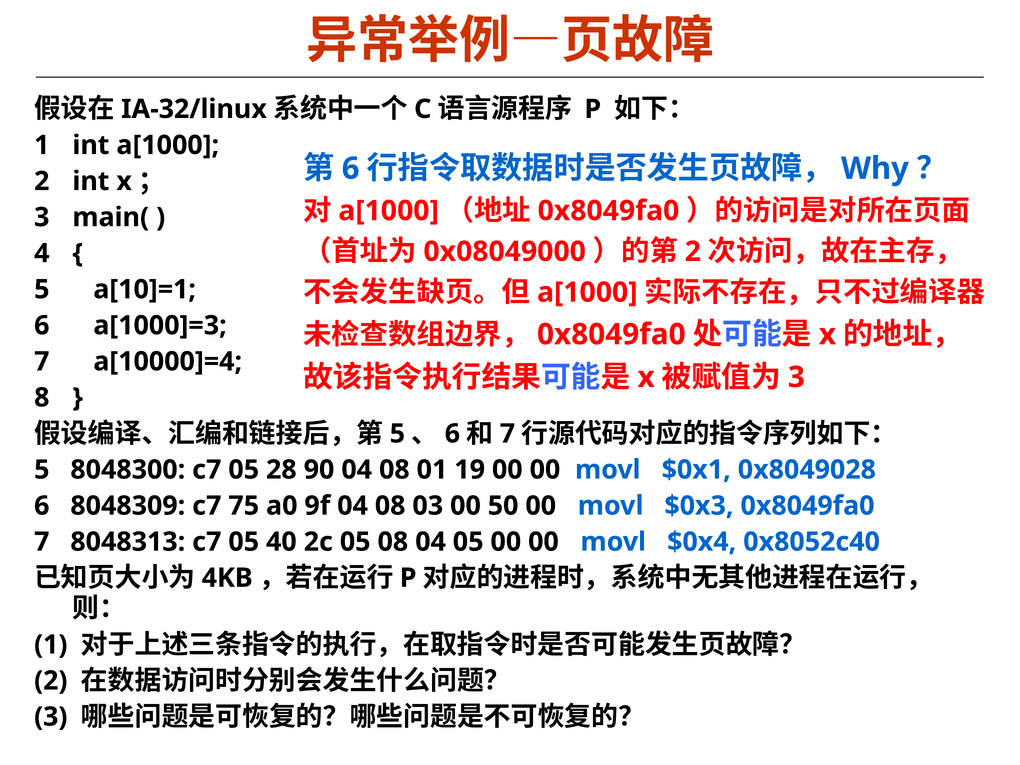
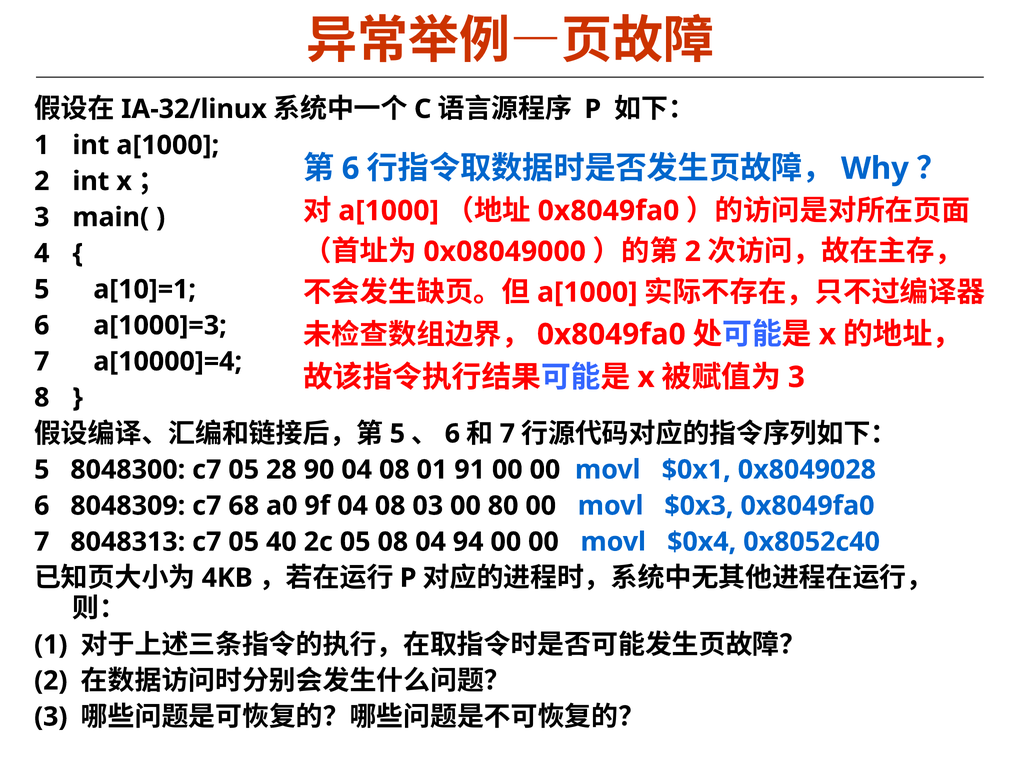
19: 19 -> 91
75: 75 -> 68
50: 50 -> 80
04 05: 05 -> 94
